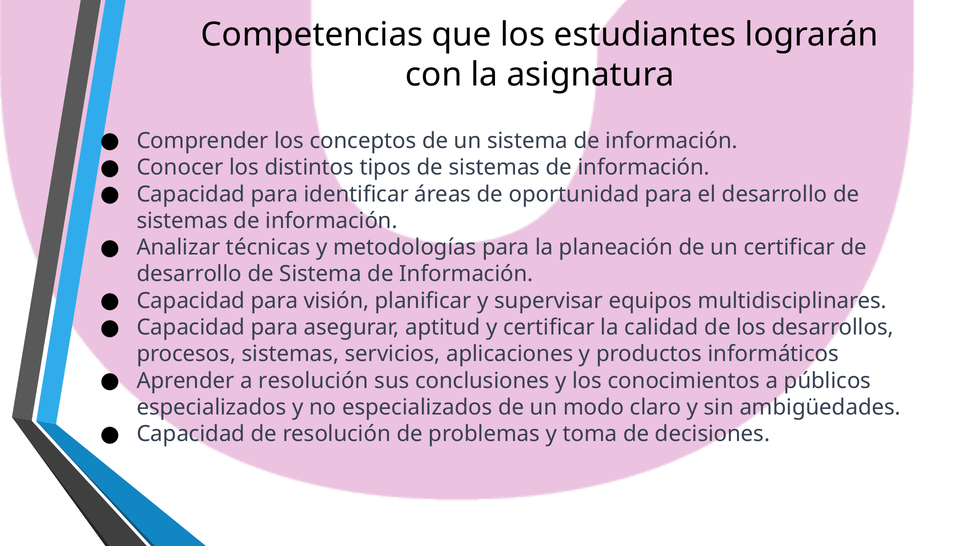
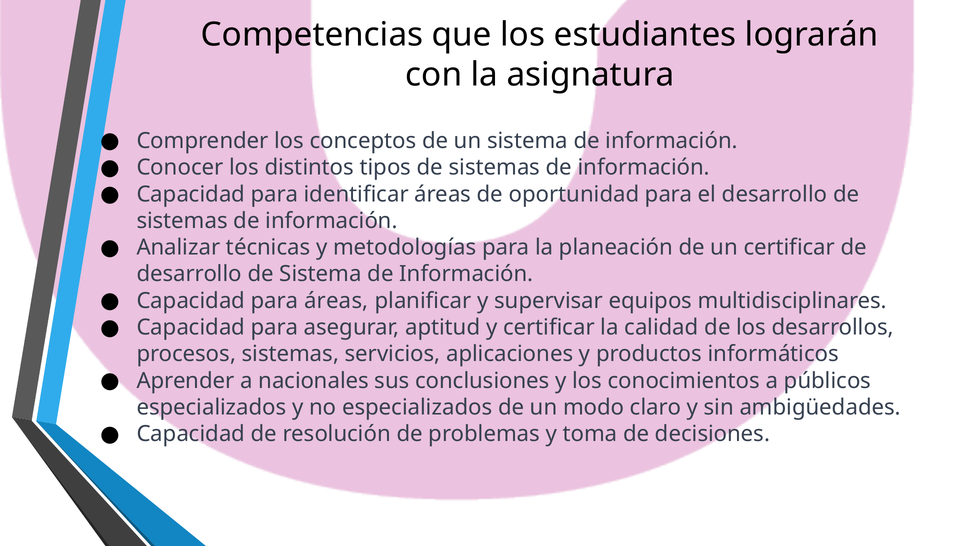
para visión: visión -> áreas
a resolución: resolución -> nacionales
